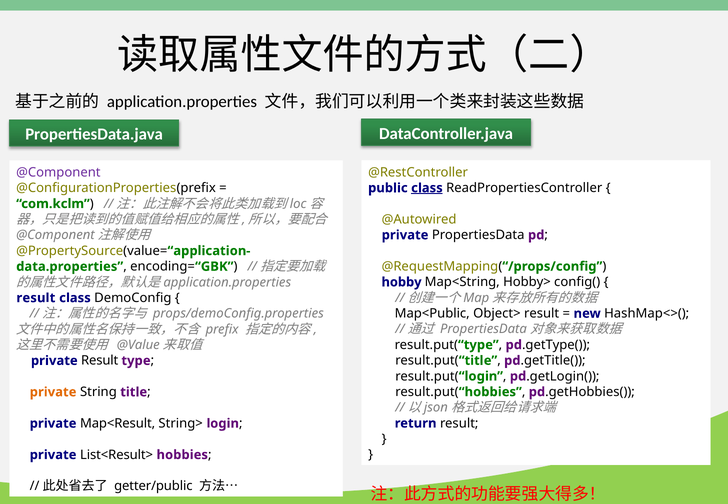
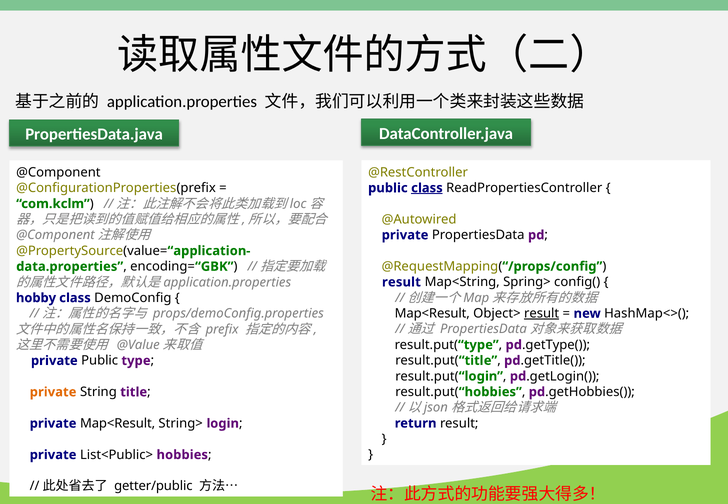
@Component colour: purple -> black
hobby at (402, 282): hobby -> result
Hobby>: Hobby> -> Spring>
result at (36, 298): result -> hobby
Map<Public at (432, 313): Map<Public -> Map<Result
result at (542, 313) underline: none -> present
private Result: Result -> Public
List<Result>: List<Result> -> List<Public>
